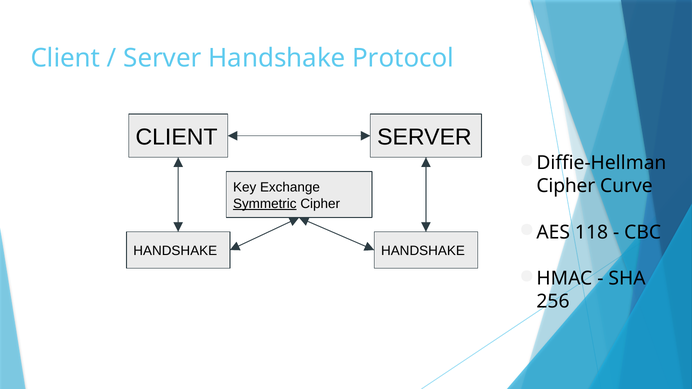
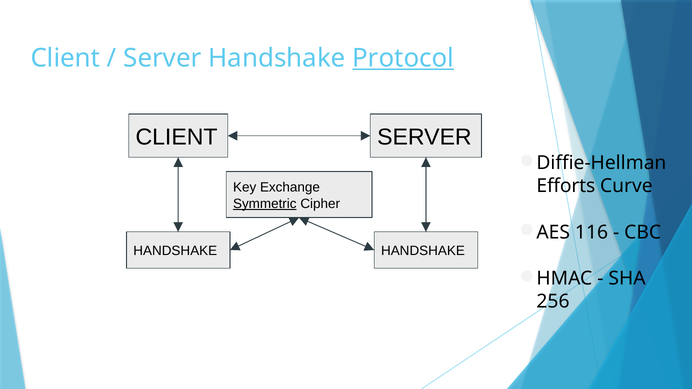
Protocol underline: none -> present
Cipher at (566, 186): Cipher -> Efforts
118: 118 -> 116
